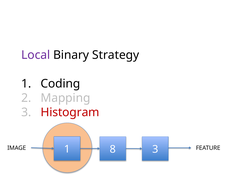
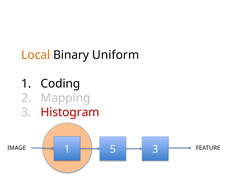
Local colour: purple -> orange
Strategy: Strategy -> Uniform
8: 8 -> 5
